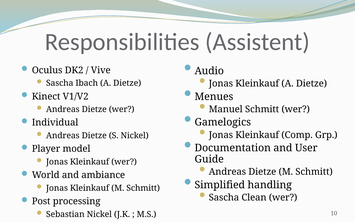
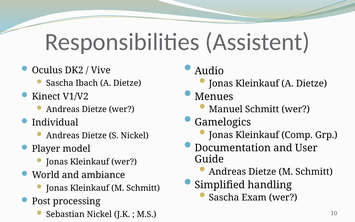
Clean: Clean -> Exam
